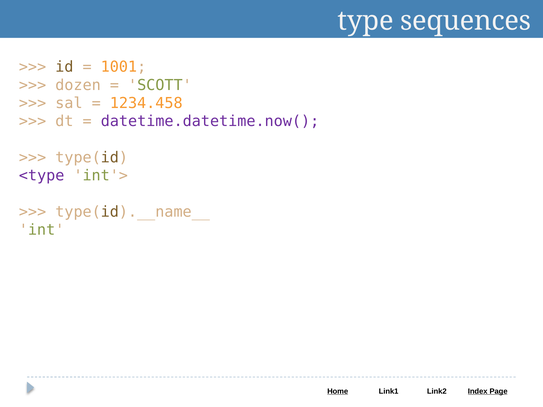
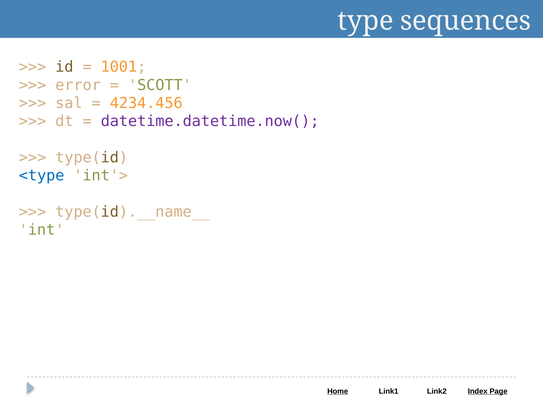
dozen: dozen -> error
1234.458: 1234.458 -> 4234.456
<type colour: purple -> blue
